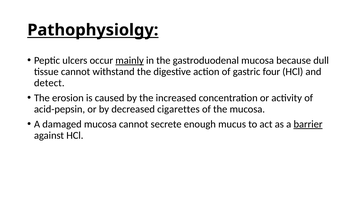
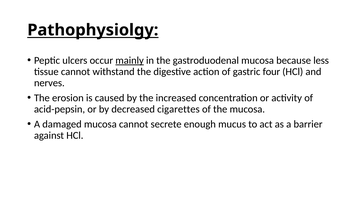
dull: dull -> less
detect: detect -> nerves
barrier underline: present -> none
